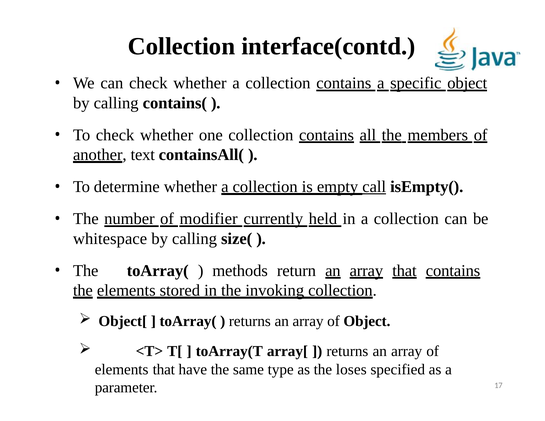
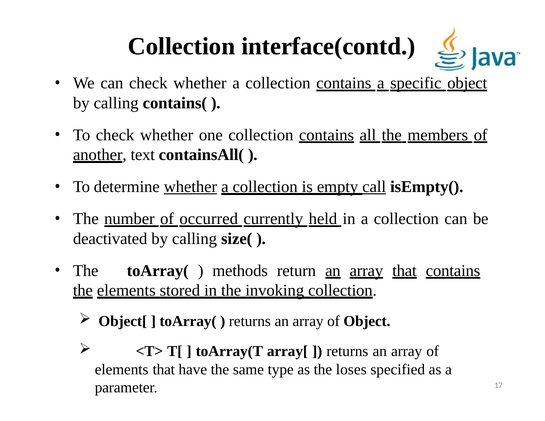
whether at (190, 187) underline: none -> present
modifier: modifier -> occurred
whitespace: whitespace -> deactivated
